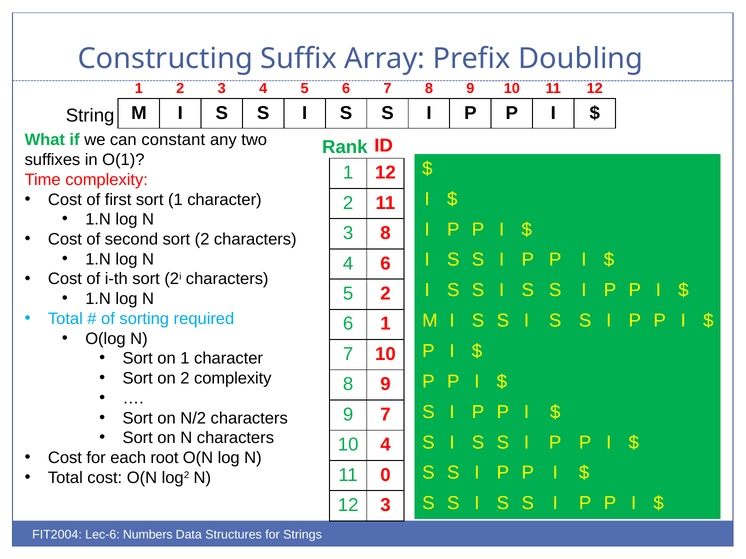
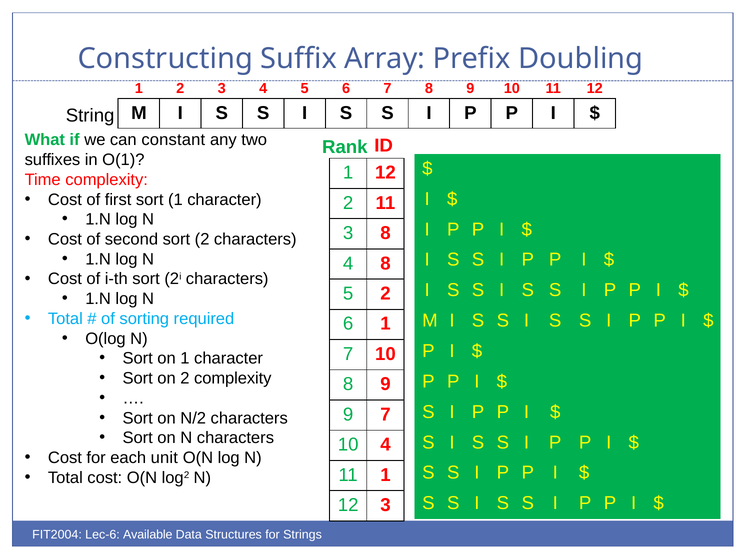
4 6: 6 -> 8
root: root -> unit
11 0: 0 -> 1
Numbers: Numbers -> Available
